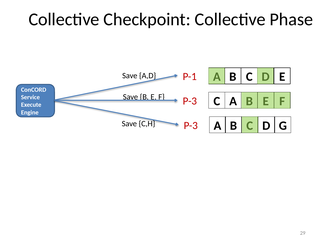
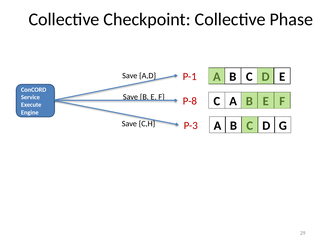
P-3 at (190, 101): P-3 -> P-8
